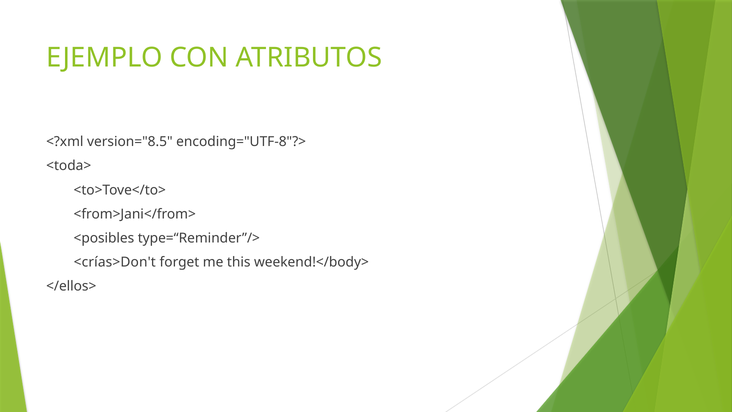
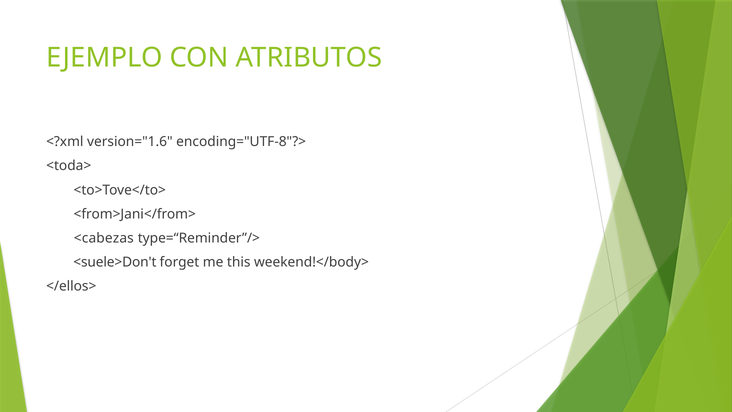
version="8.5: version="8.5 -> version="1.6
<posibles: <posibles -> <cabezas
<crías>Don't: <crías>Don't -> <suele>Don't
